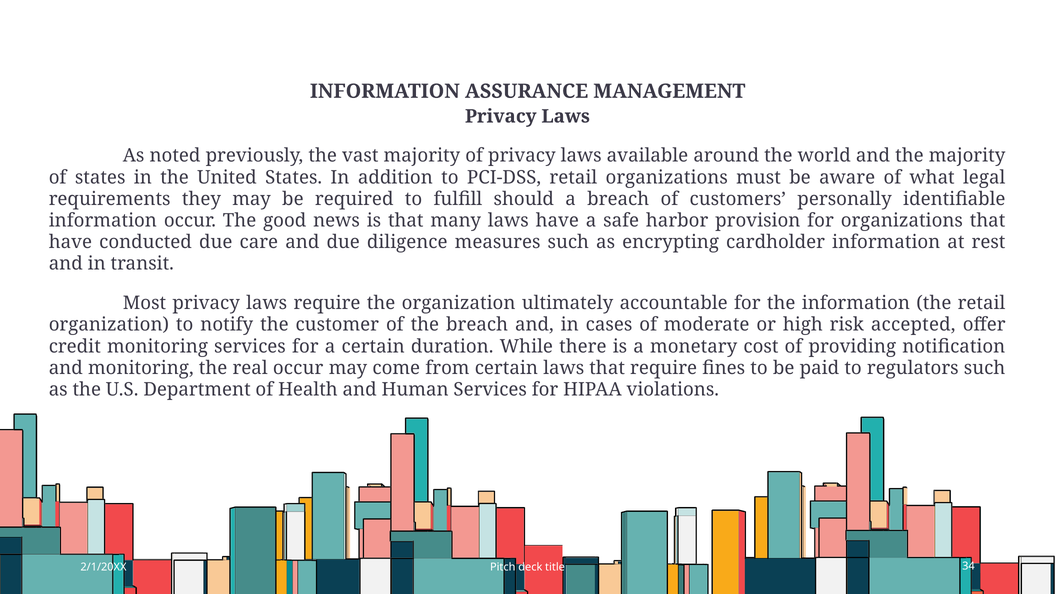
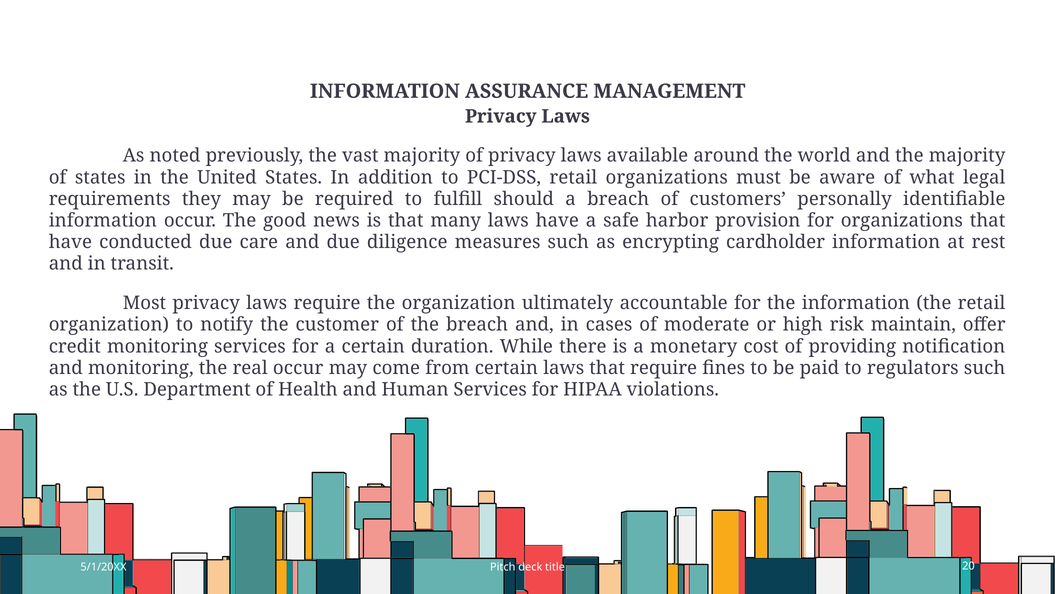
accepted: accepted -> maintain
2/1/20XX: 2/1/20XX -> 5/1/20XX
34: 34 -> 20
